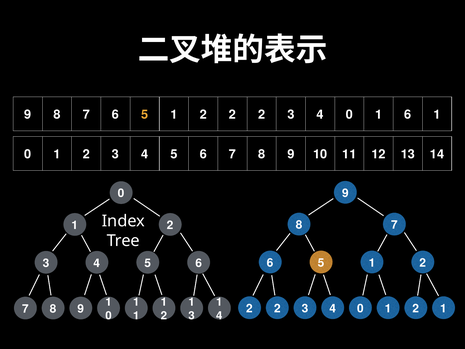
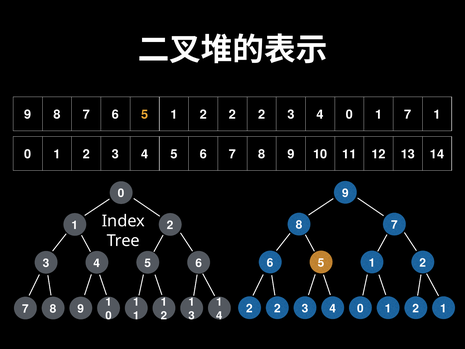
1 6: 6 -> 7
